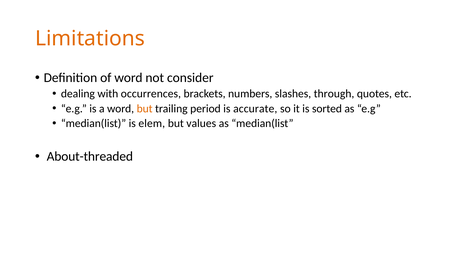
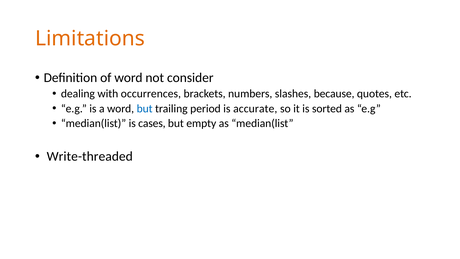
through: through -> because
but at (145, 108) colour: orange -> blue
elem: elem -> cases
values: values -> empty
About-threaded: About-threaded -> Write-threaded
